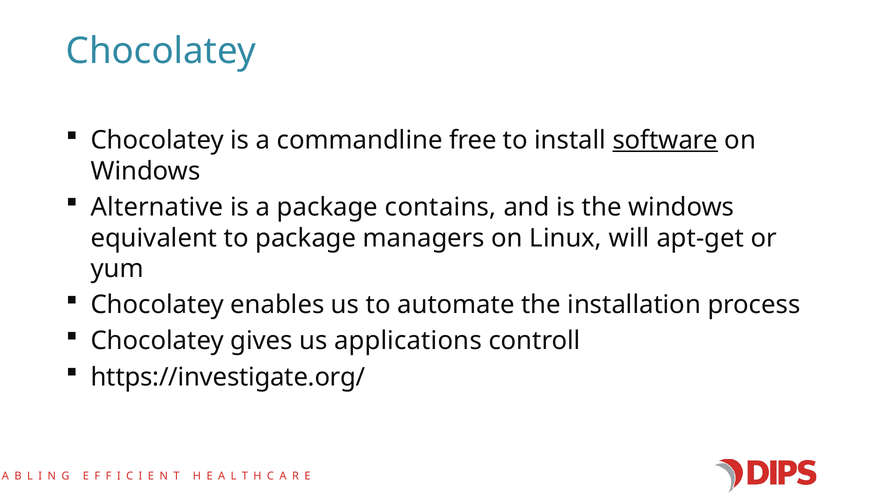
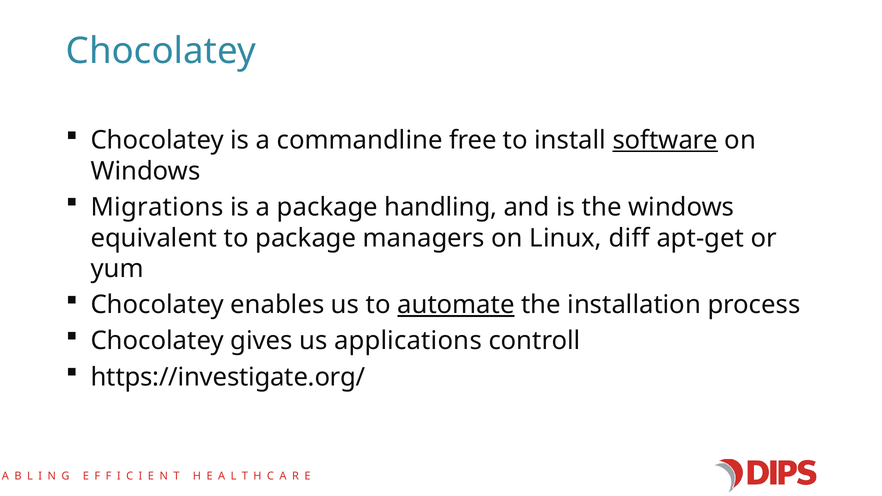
Alternative: Alternative -> Migrations
contains: contains -> handling
will: will -> diff
automate underline: none -> present
